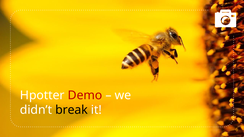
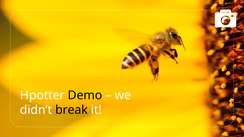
Demo colour: red -> black
